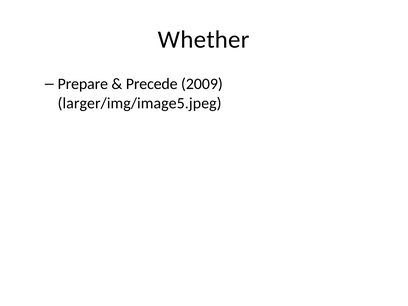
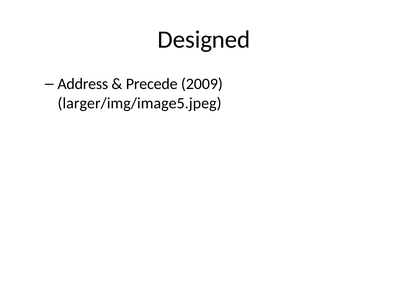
Whether: Whether -> Designed
Prepare: Prepare -> Address
